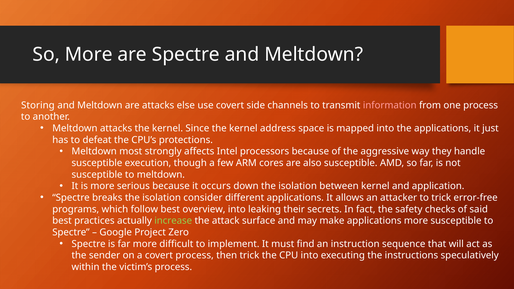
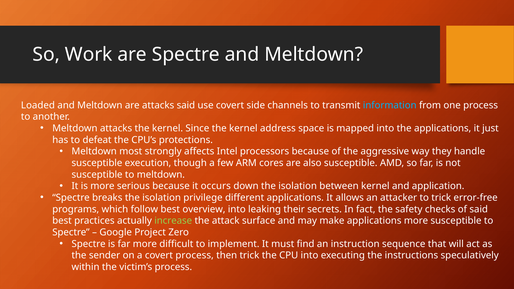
So More: More -> Work
Storing: Storing -> Loaded
attacks else: else -> said
information colour: pink -> light blue
consider: consider -> privilege
